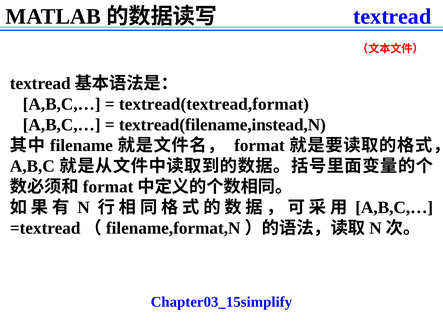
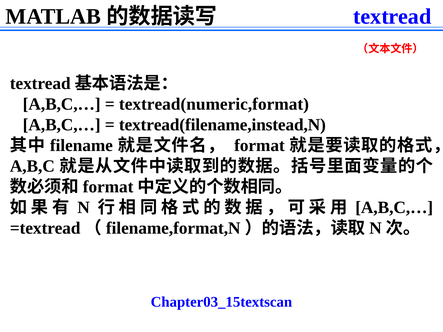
textread(textread,format: textread(textread,format -> textread(numeric,format
Chapter03_15simplify: Chapter03_15simplify -> Chapter03_15textscan
